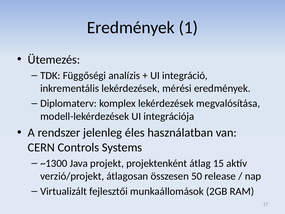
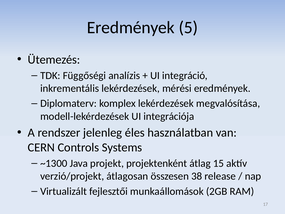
1: 1 -> 5
50: 50 -> 38
